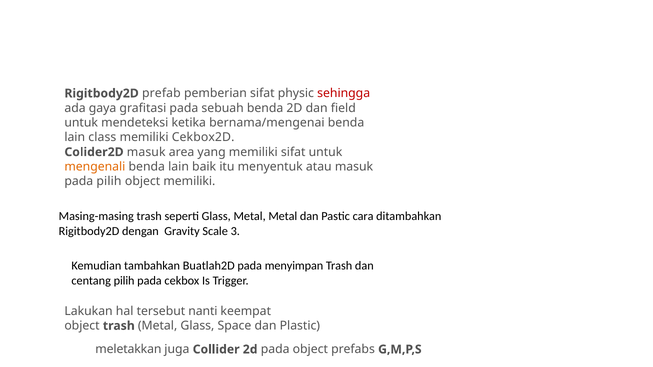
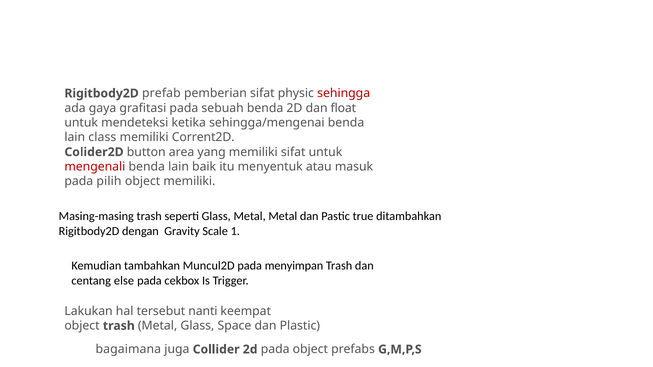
field: field -> float
bernama/mengenai: bernama/mengenai -> sehingga/mengenai
Cekbox2D: Cekbox2D -> Corrent2D
Colider2D masuk: masuk -> button
mengenali colour: orange -> red
cara: cara -> true
3: 3 -> 1
Buatlah2D: Buatlah2D -> Muncul2D
centang pilih: pilih -> else
meletakkan: meletakkan -> bagaimana
